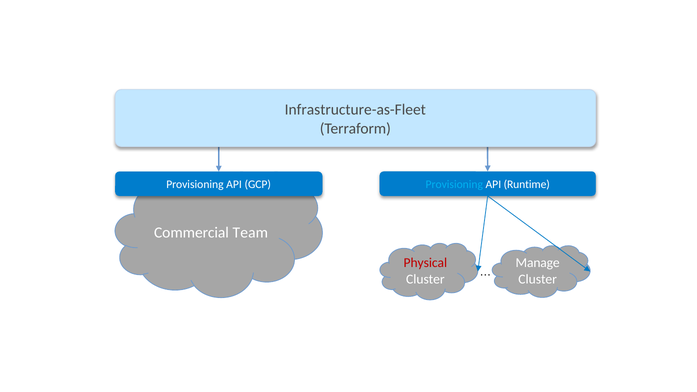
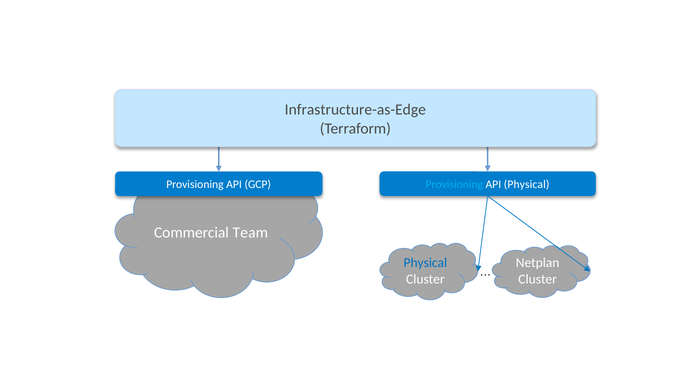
Infrastructure-as-Fleet: Infrastructure-as-Fleet -> Infrastructure-as-Edge
API Runtime: Runtime -> Physical
Physical at (425, 263) colour: red -> blue
Manage: Manage -> Netplan
